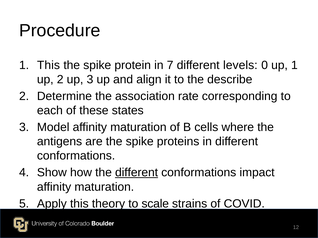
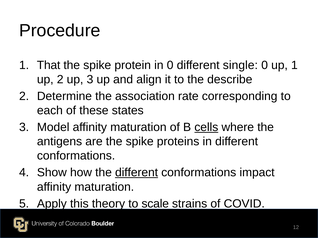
1 This: This -> That
in 7: 7 -> 0
levels: levels -> single
cells underline: none -> present
